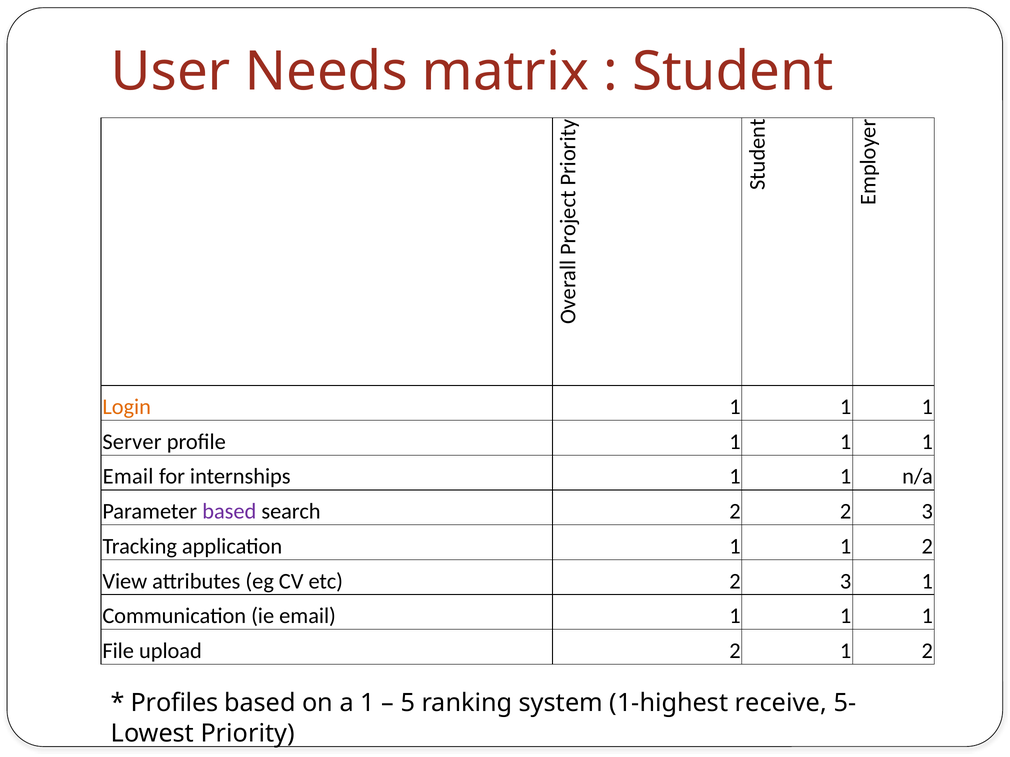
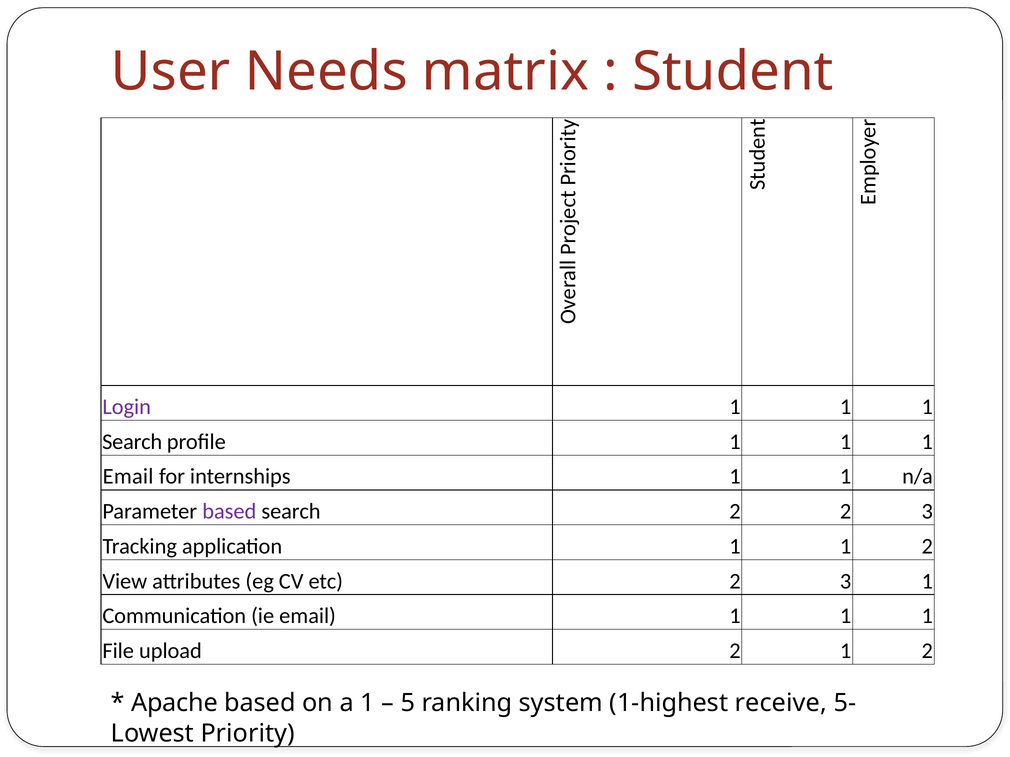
Login colour: orange -> purple
Server at (132, 442): Server -> Search
Profiles: Profiles -> Apache
